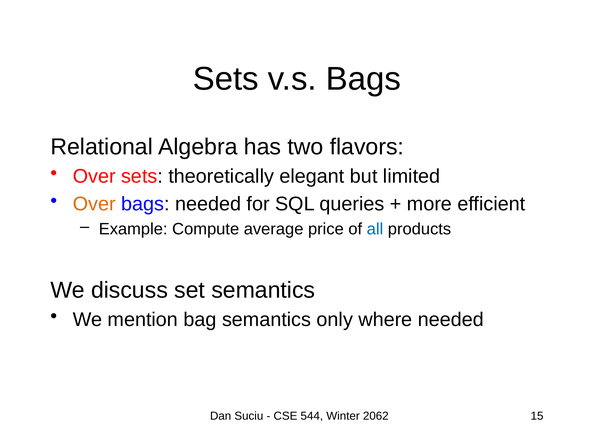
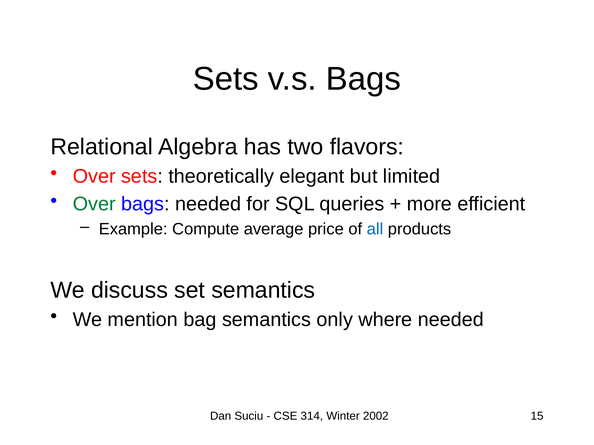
Over at (94, 204) colour: orange -> green
544: 544 -> 314
2062: 2062 -> 2002
